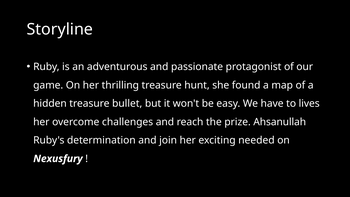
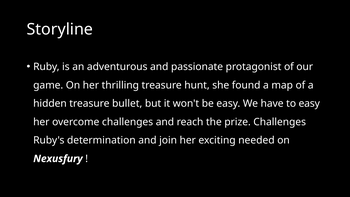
to lives: lives -> easy
prize Ahsanullah: Ahsanullah -> Challenges
